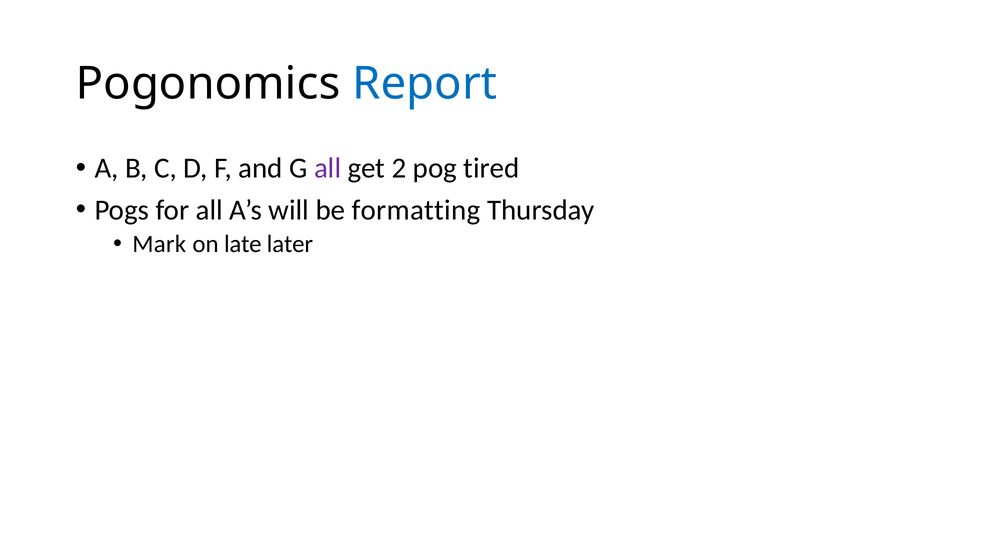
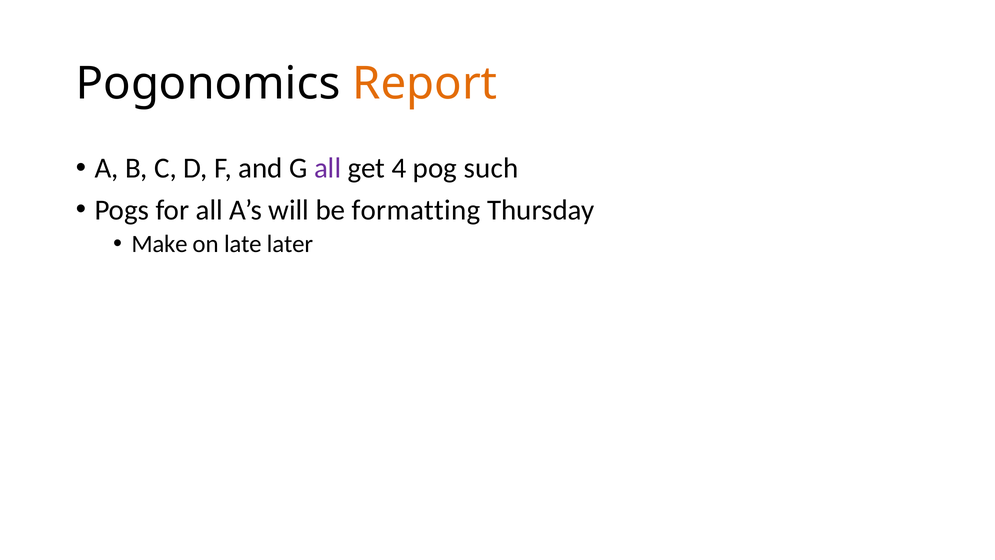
Report colour: blue -> orange
2: 2 -> 4
tired: tired -> such
Mark: Mark -> Make
